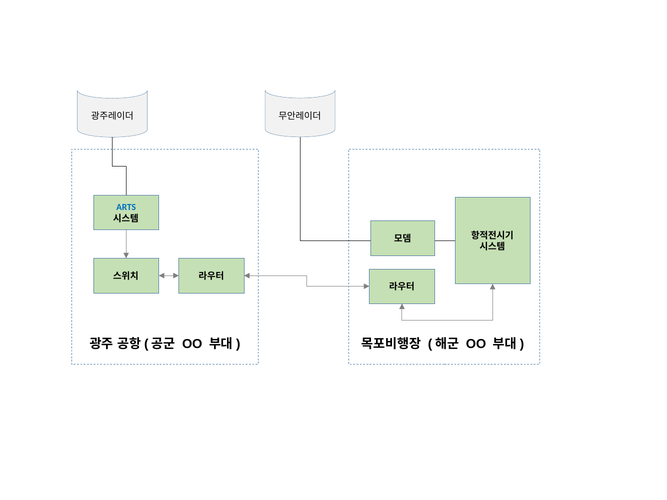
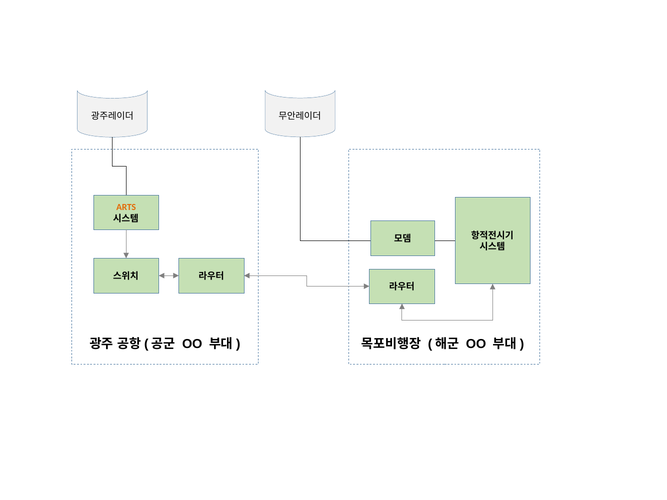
ARTS colour: blue -> orange
